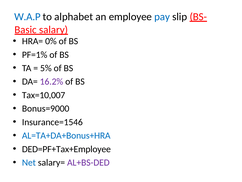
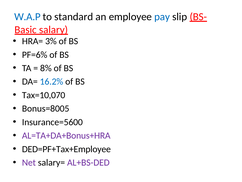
alphabet: alphabet -> standard
0%: 0% -> 3%
PF=1%: PF=1% -> PF=6%
5%: 5% -> 8%
16.2% colour: purple -> blue
Tax=10,007: Tax=10,007 -> Tax=10,070
Bonus=9000: Bonus=9000 -> Bonus=8005
Insurance=1546: Insurance=1546 -> Insurance=5600
AL=TA+DA+Bonus+HRA colour: blue -> purple
Net colour: blue -> purple
